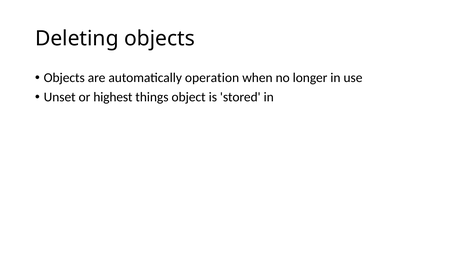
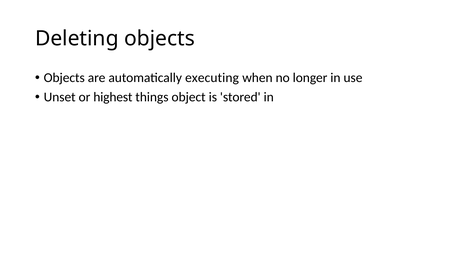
operation: operation -> executing
